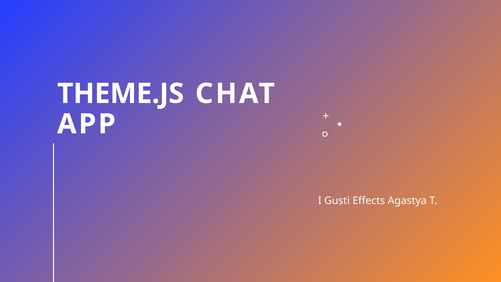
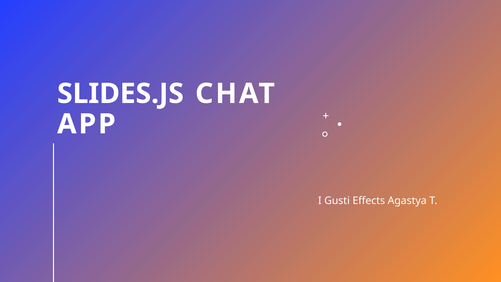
THEME.JS: THEME.JS -> SLIDES.JS
